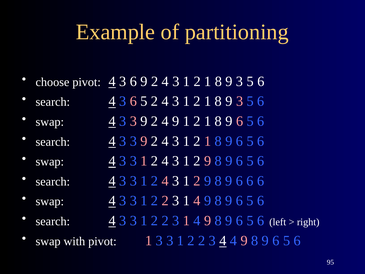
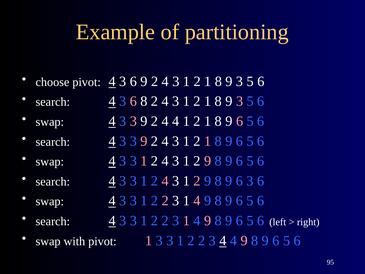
3 6 5: 5 -> 8
2 4 9: 9 -> 4
9 6 6: 6 -> 3
